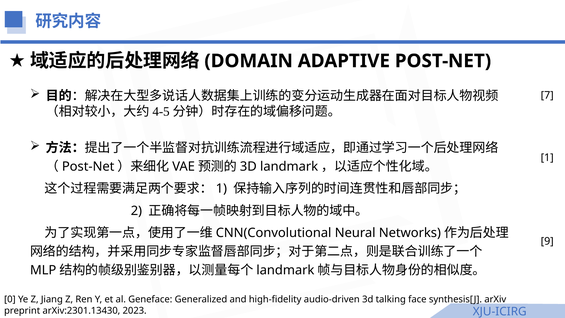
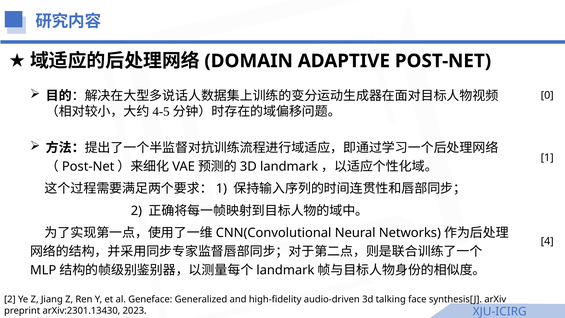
7: 7 -> 0
9: 9 -> 4
0 at (10, 299): 0 -> 2
